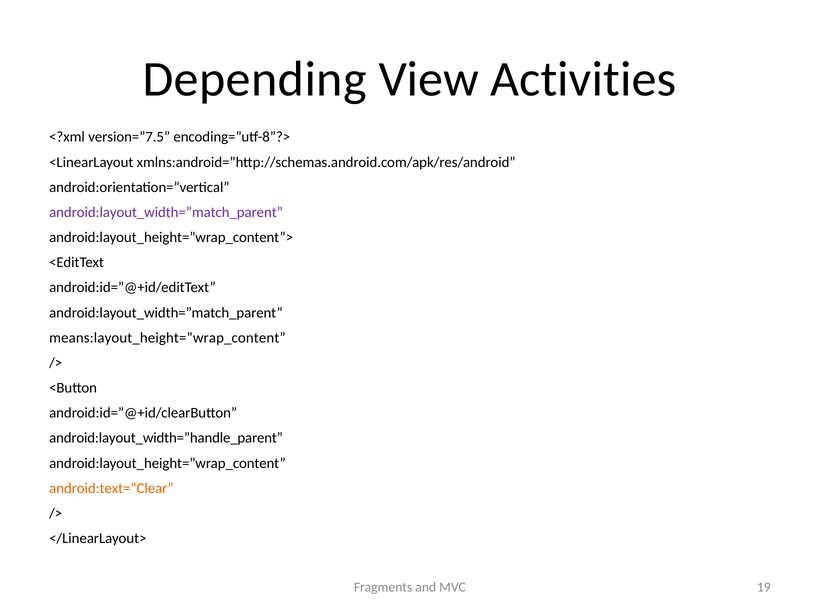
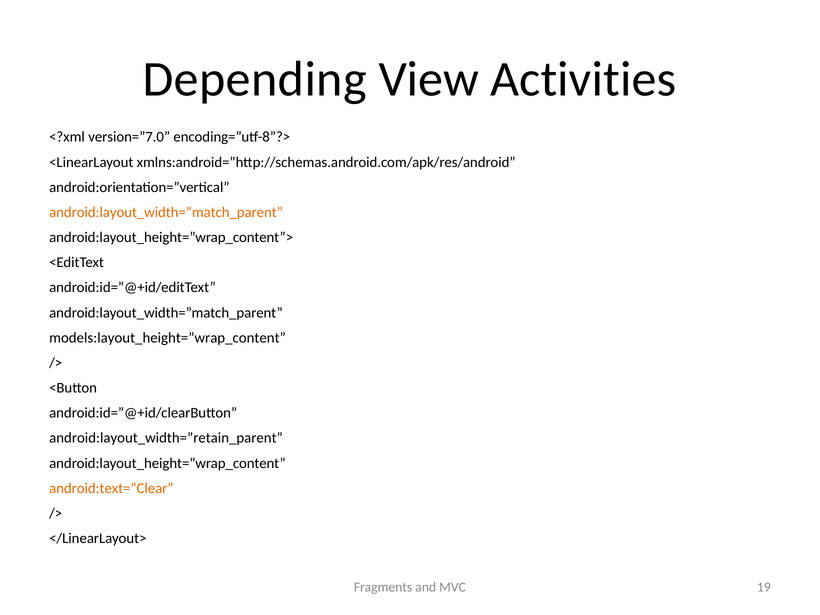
version=”7.5: version=”7.5 -> version=”7.0
android:layout_width=”match_parent at (166, 212) colour: purple -> orange
means:layout_height=”wrap_content: means:layout_height=”wrap_content -> models:layout_height=”wrap_content
android:layout_width=”handle_parent: android:layout_width=”handle_parent -> android:layout_width=”retain_parent
